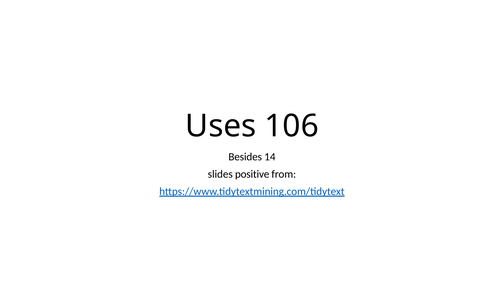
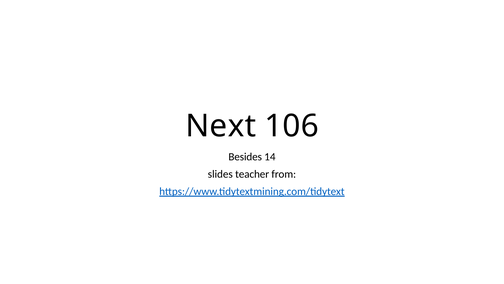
Uses: Uses -> Next
positive: positive -> teacher
